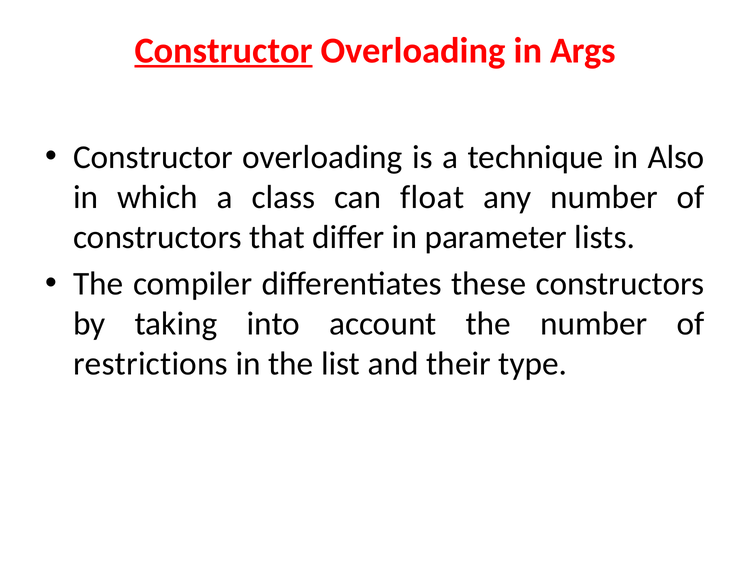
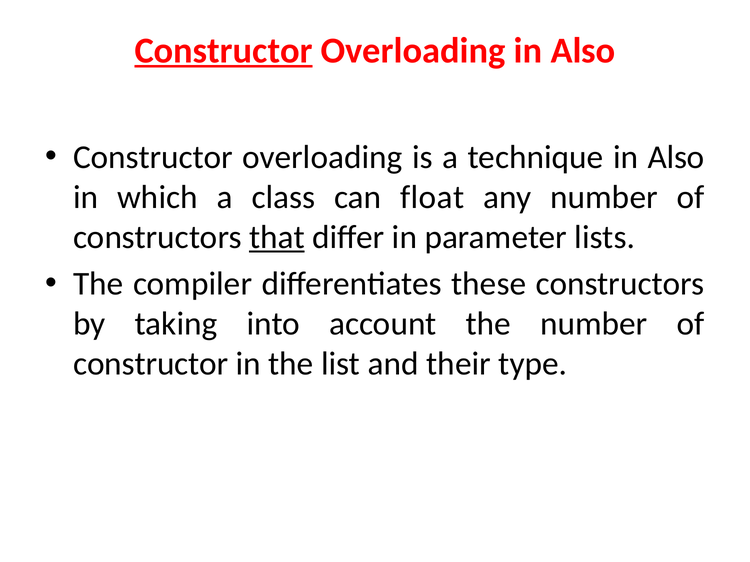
Overloading in Args: Args -> Also
that underline: none -> present
restrictions at (150, 364): restrictions -> constructor
